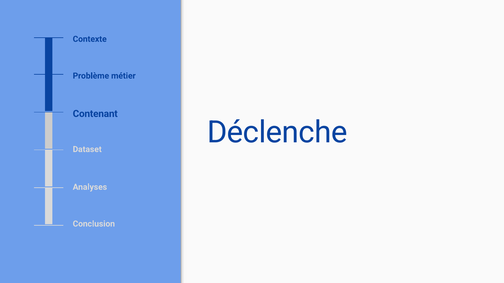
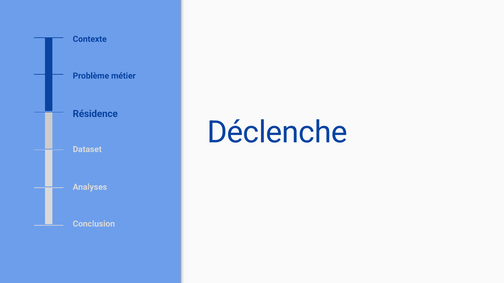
Contenant: Contenant -> Résidence
